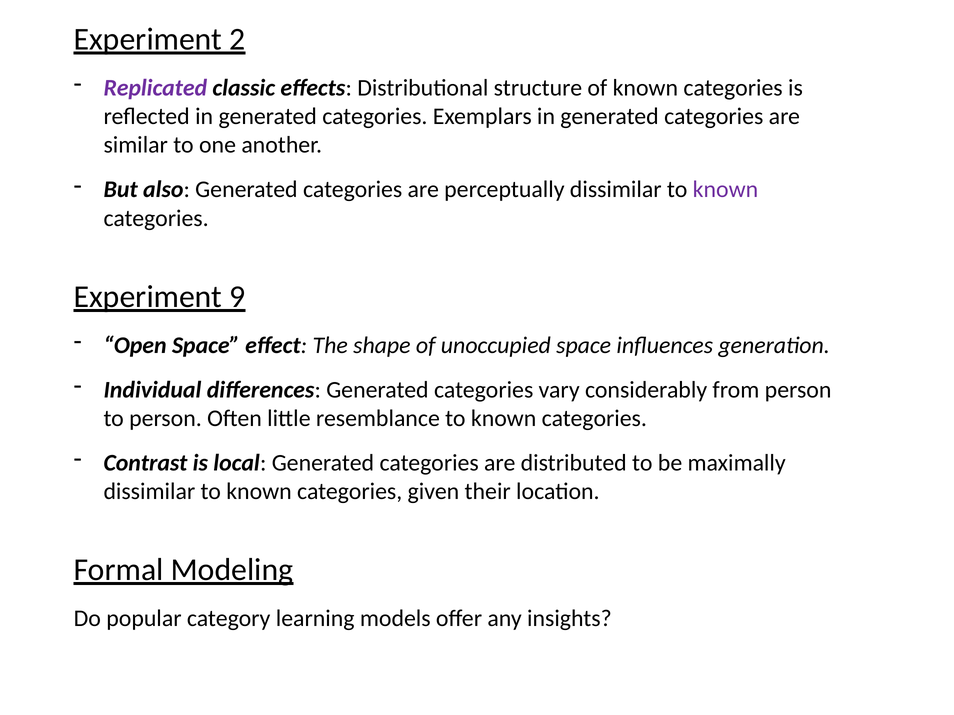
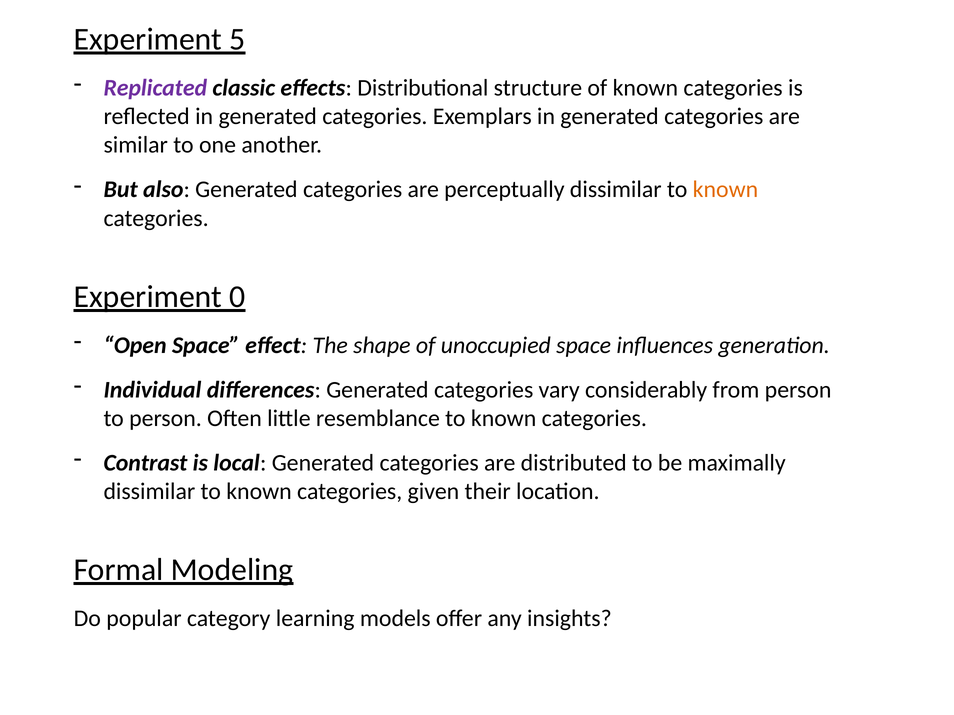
2: 2 -> 5
known at (725, 190) colour: purple -> orange
9: 9 -> 0
